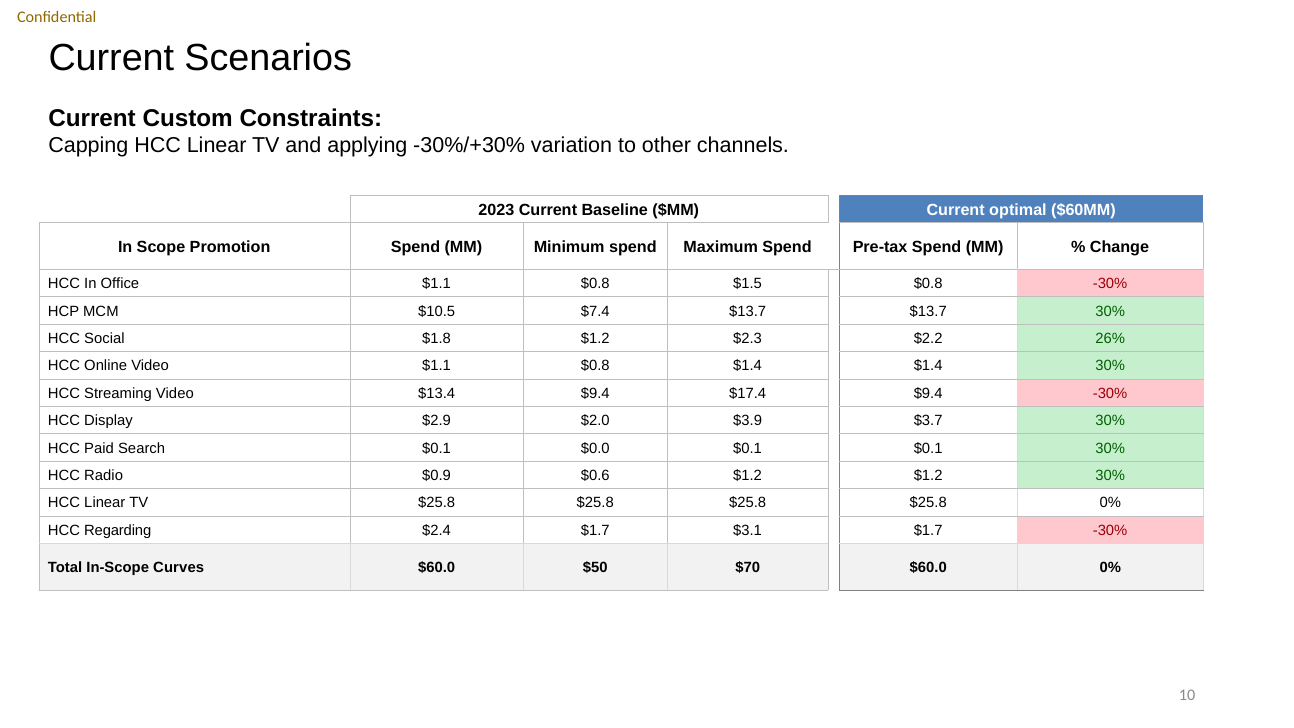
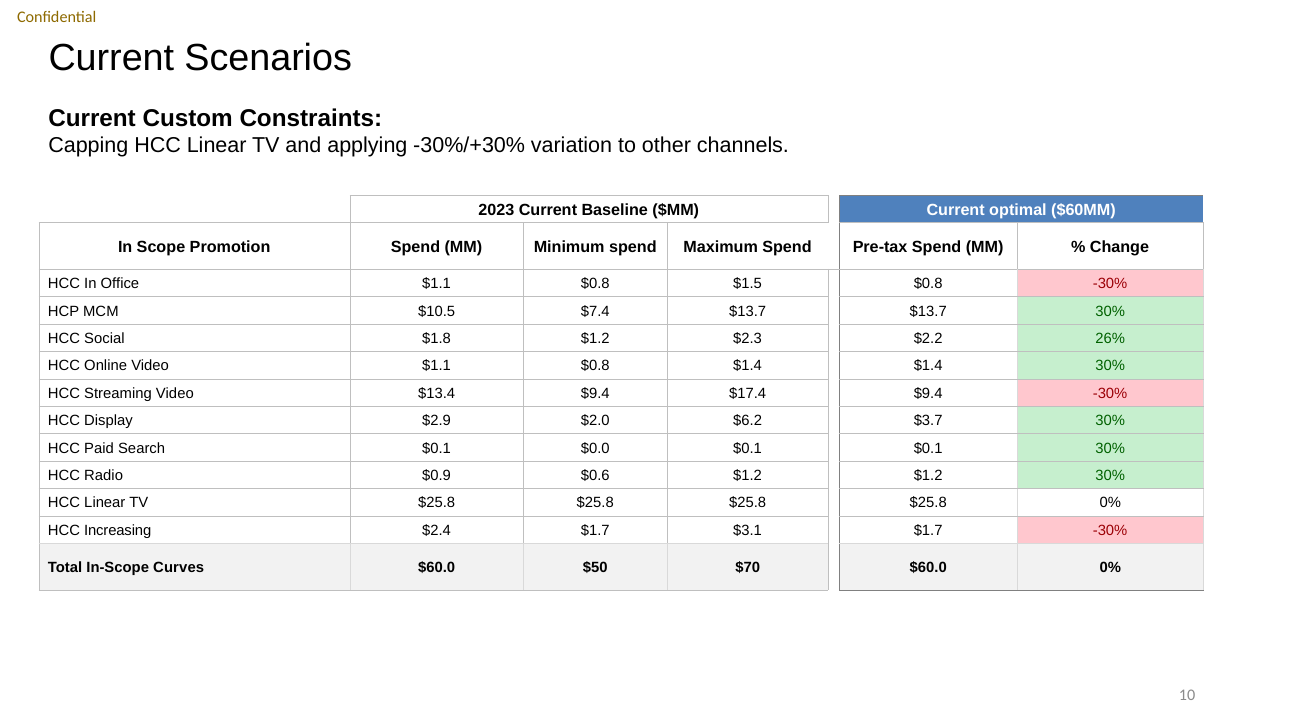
$3.9: $3.9 -> $6.2
Regarding: Regarding -> Increasing
